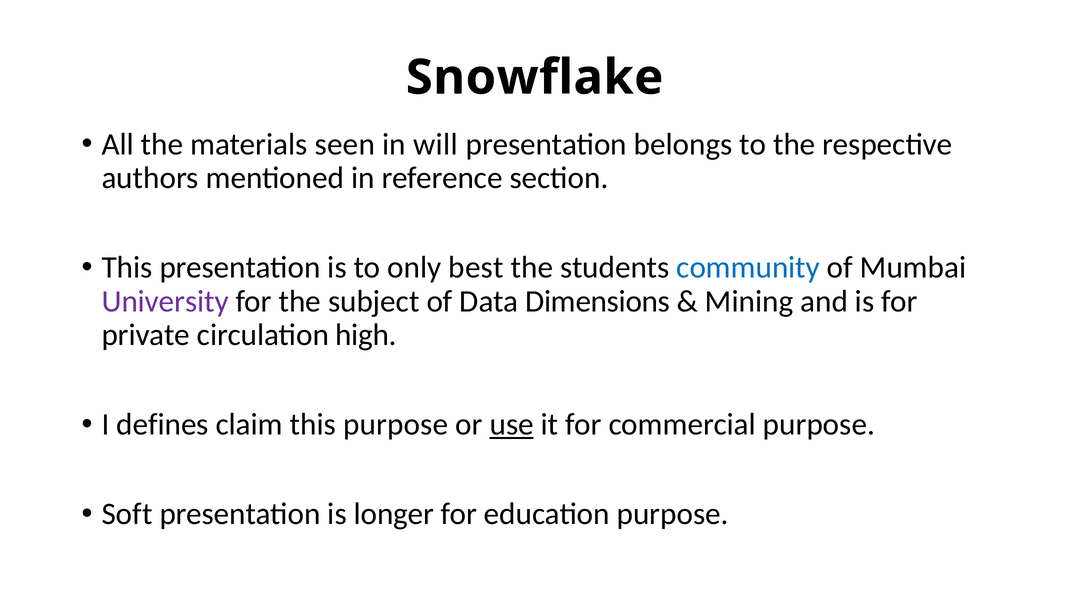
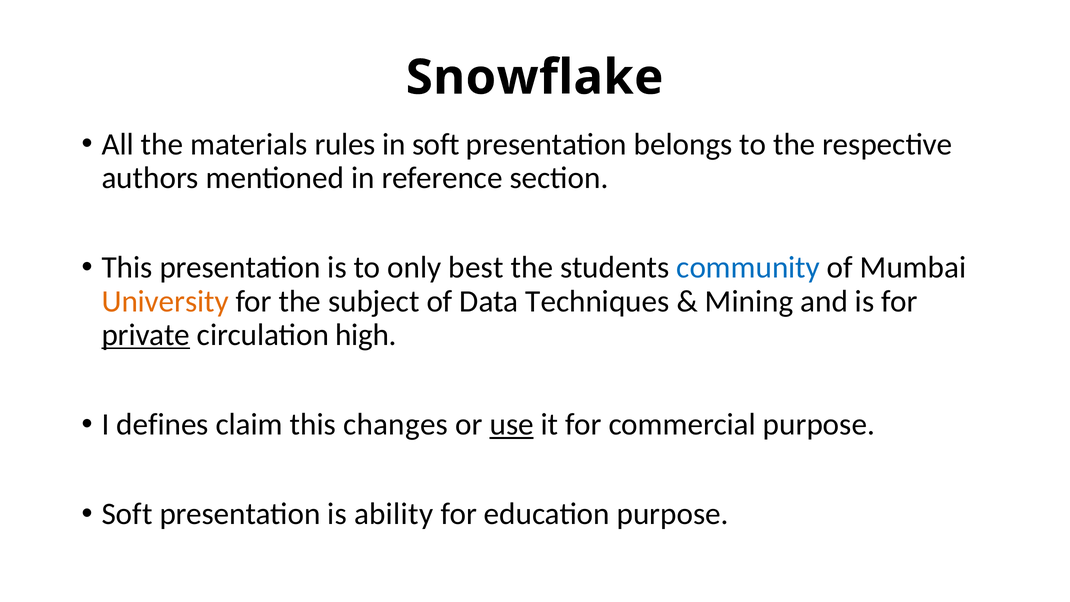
seen: seen -> rules
in will: will -> soft
University colour: purple -> orange
Dimensions: Dimensions -> Techniques
private underline: none -> present
this purpose: purpose -> changes
longer: longer -> ability
